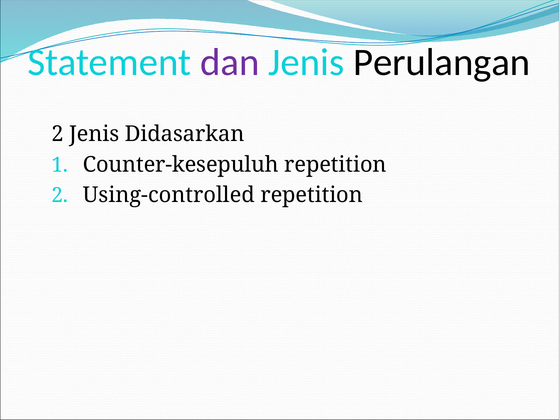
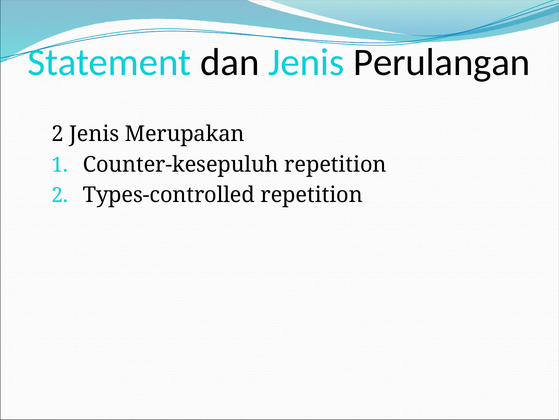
dan colour: purple -> black
Didasarkan: Didasarkan -> Merupakan
Using-controlled: Using-controlled -> Types-controlled
